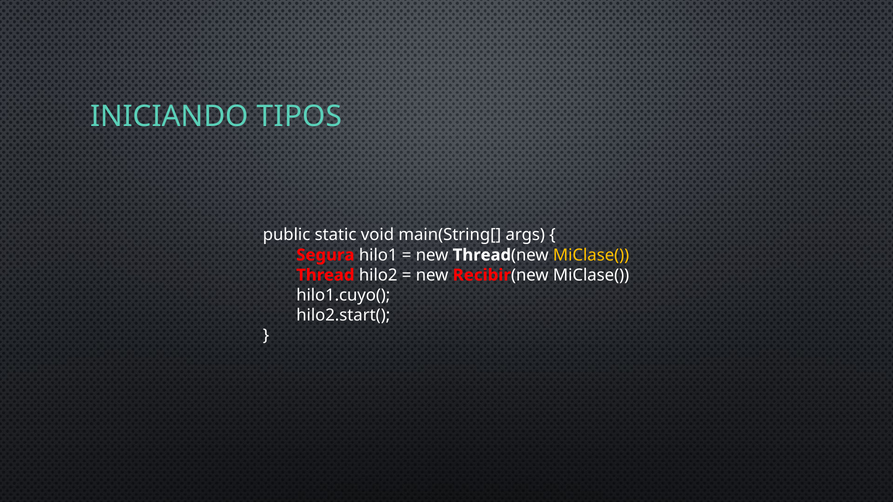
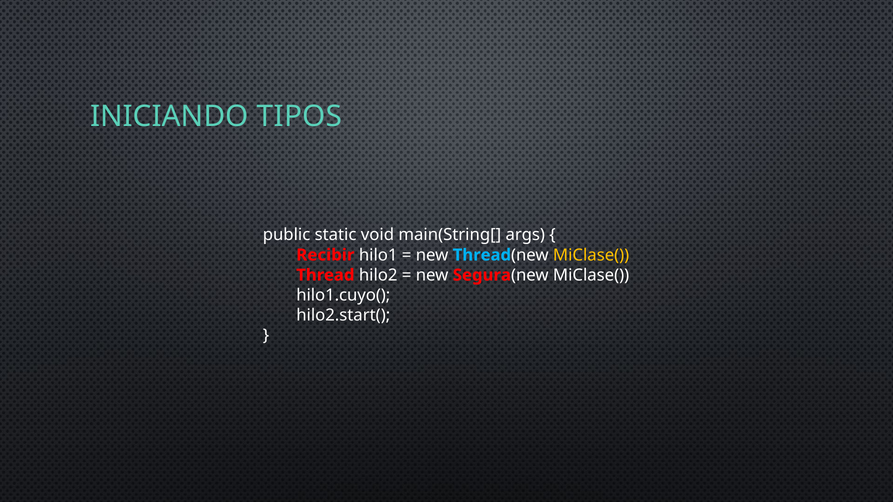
Segura: Segura -> Recibir
Thread at (482, 255) colour: white -> light blue
Recibir: Recibir -> Segura
